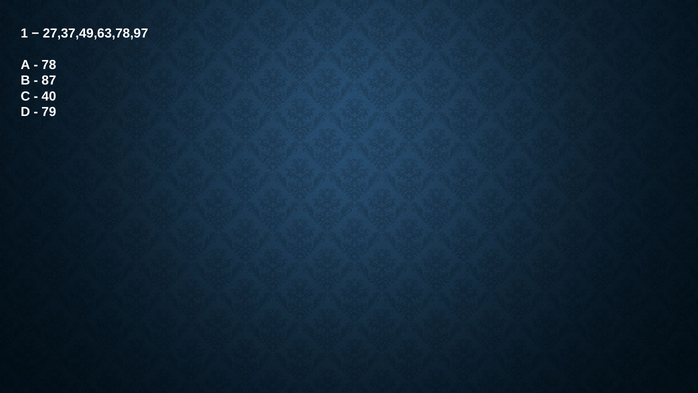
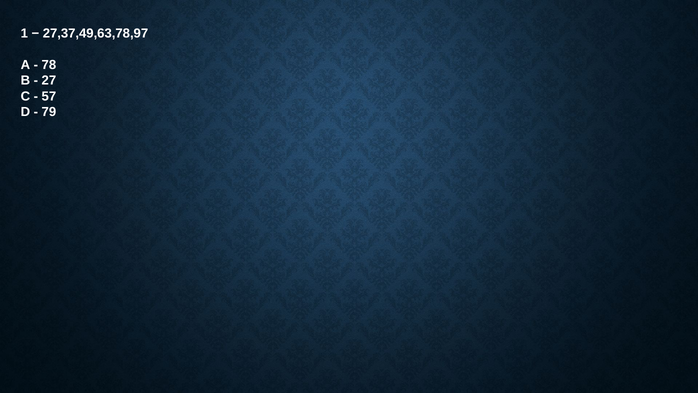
87: 87 -> 27
40: 40 -> 57
